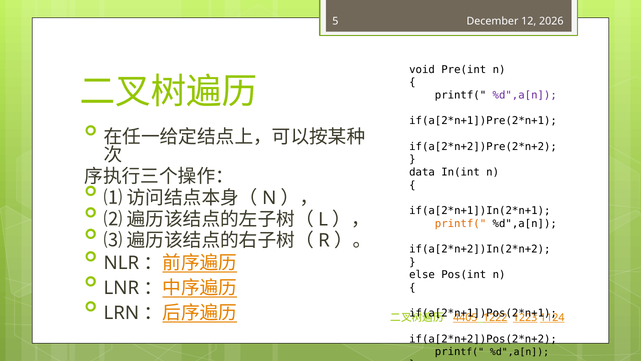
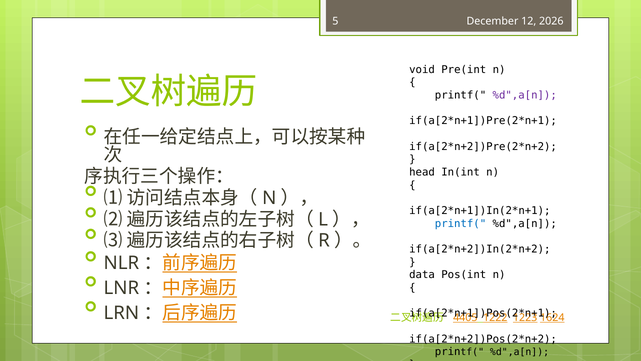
data: data -> head
printf( at (461, 223) colour: orange -> blue
else: else -> data
1124: 1124 -> 1624
